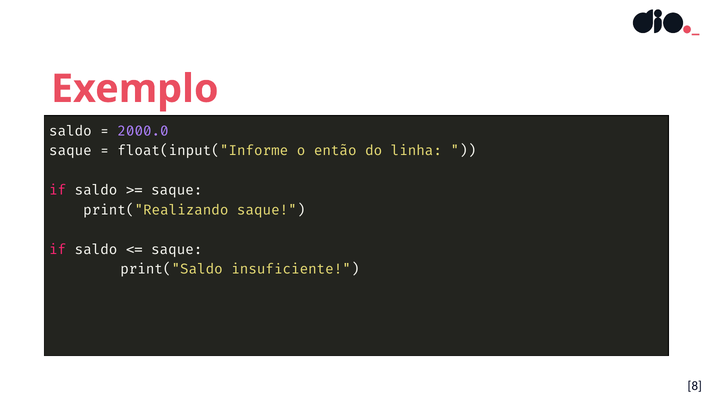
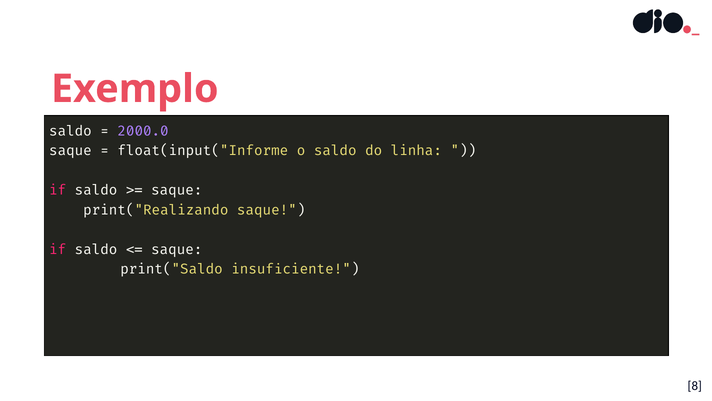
o então: então -> saldo
